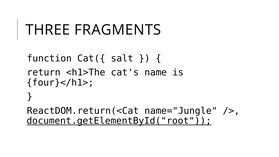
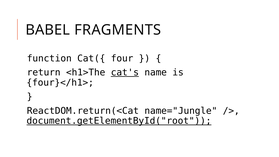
THREE: THREE -> BABEL
salt: salt -> four
cat's underline: none -> present
